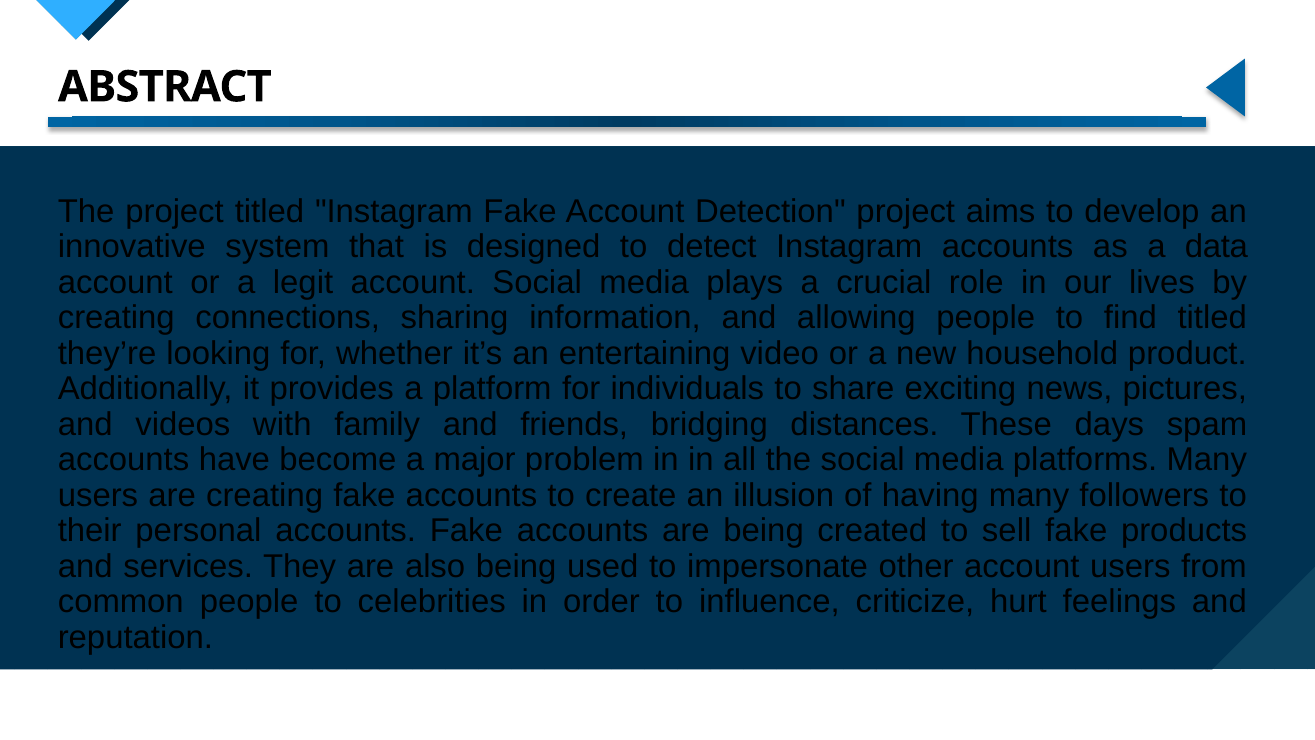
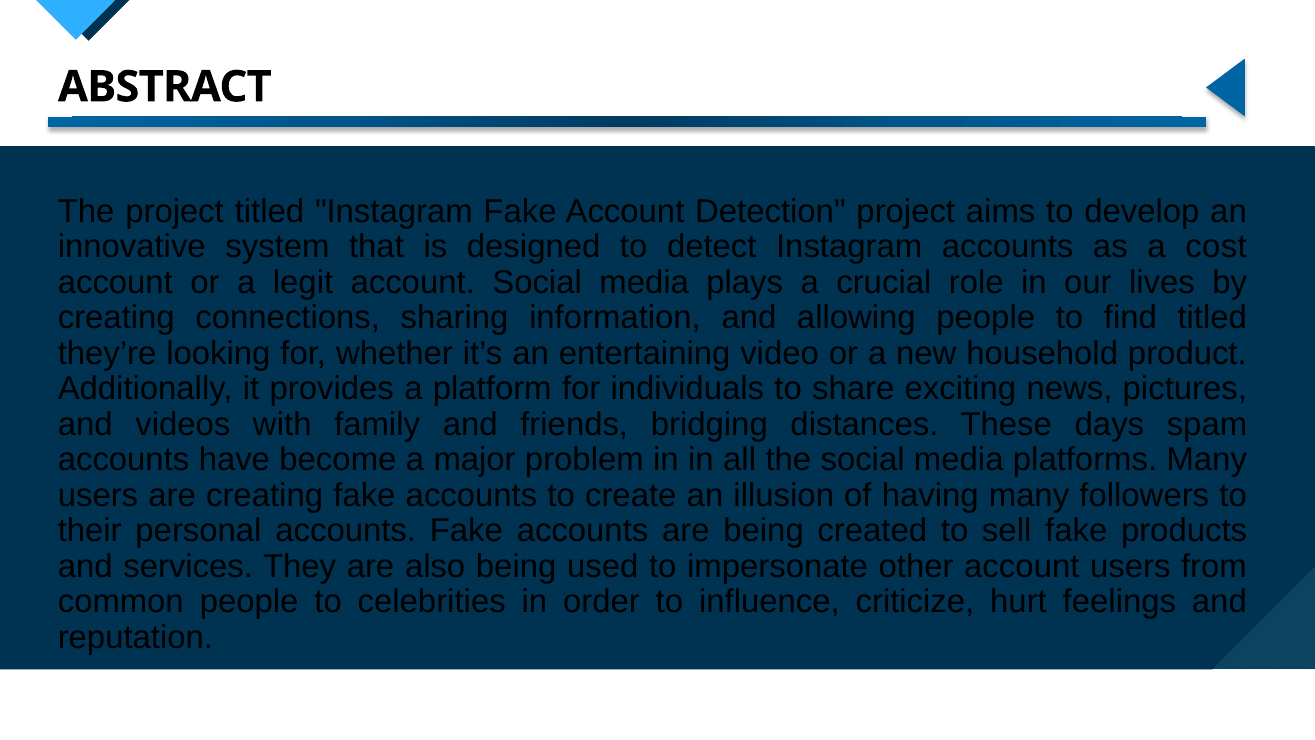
data: data -> cost
